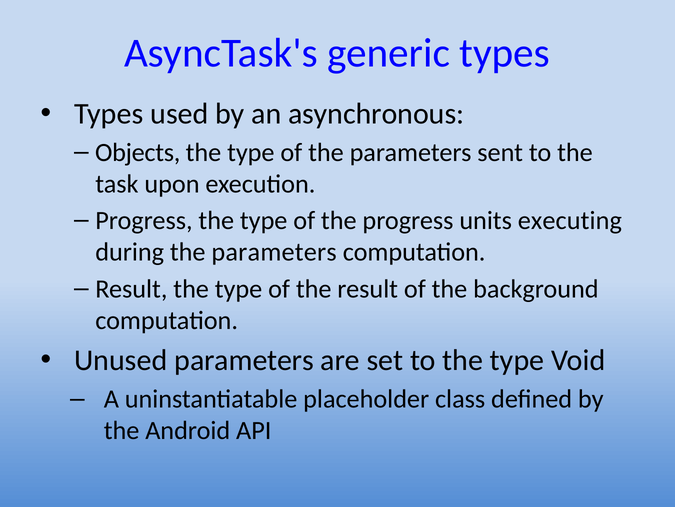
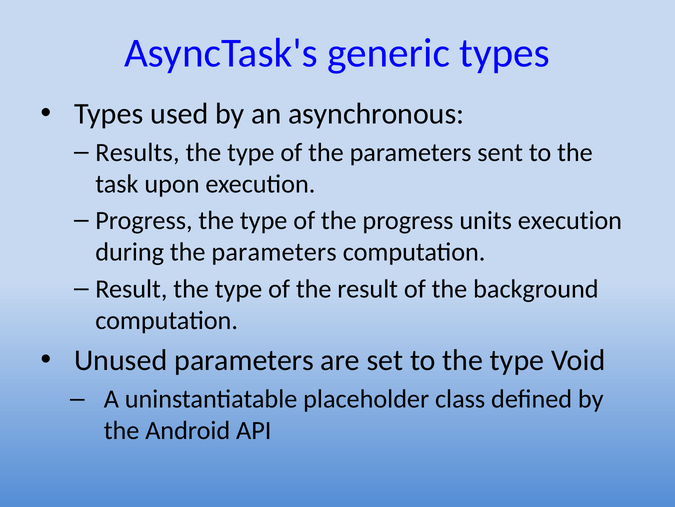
Objects: Objects -> Results
units executing: executing -> execution
